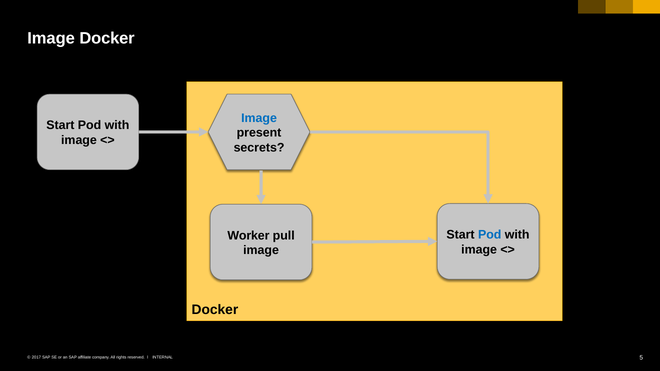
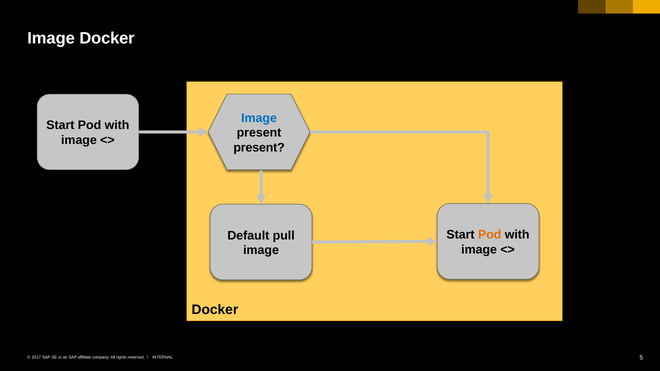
secrets at (259, 148): secrets -> present
Pod at (490, 235) colour: blue -> orange
Worker at (248, 236): Worker -> Default
